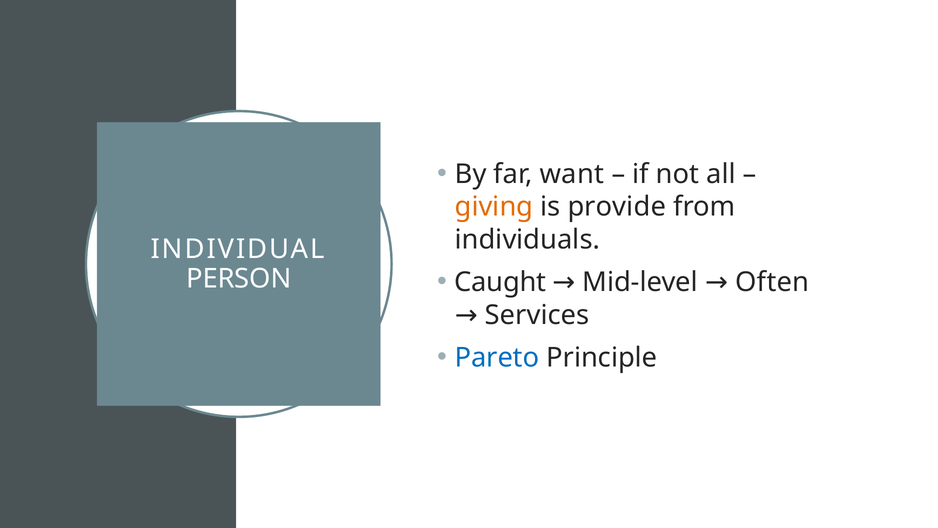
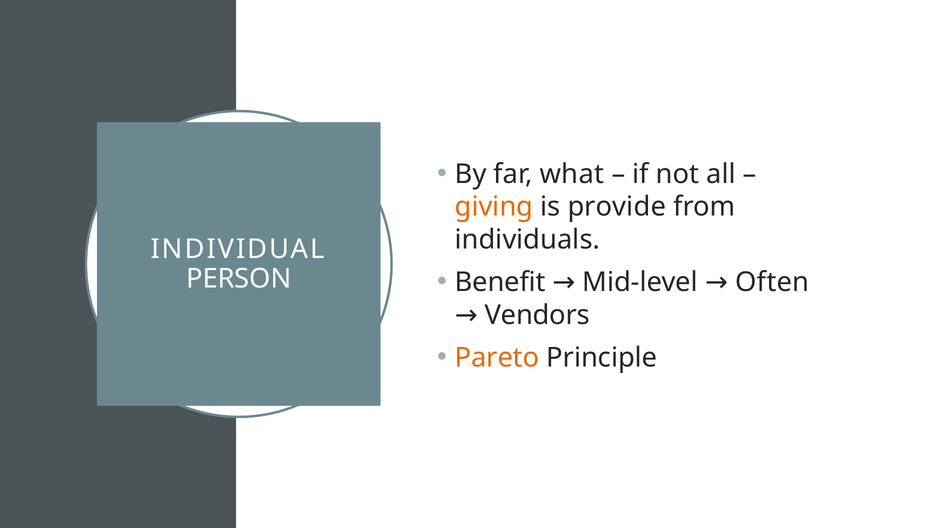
want: want -> what
Caught: Caught -> Benefit
Services: Services -> Vendors
Pareto colour: blue -> orange
